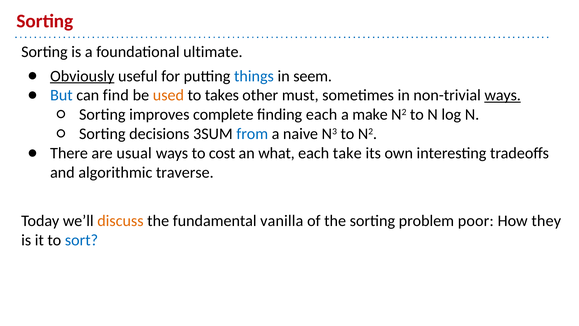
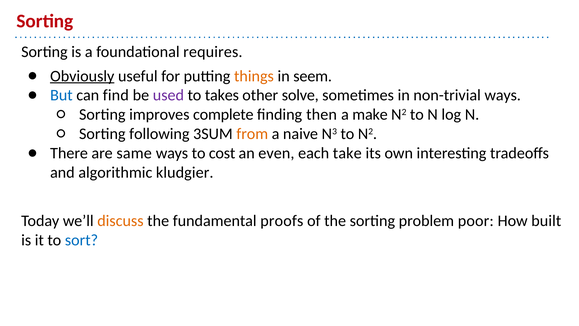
ultimate: ultimate -> requires
things colour: blue -> orange
used colour: orange -> purple
must: must -> solve
ways at (503, 95) underline: present -> none
finding each: each -> then
decisions: decisions -> following
from colour: blue -> orange
usual: usual -> same
what: what -> even
traverse: traverse -> kludgier
vanilla: vanilla -> proofs
they: they -> built
